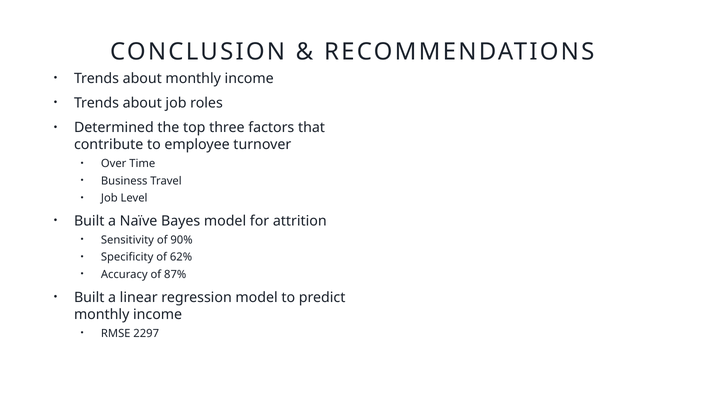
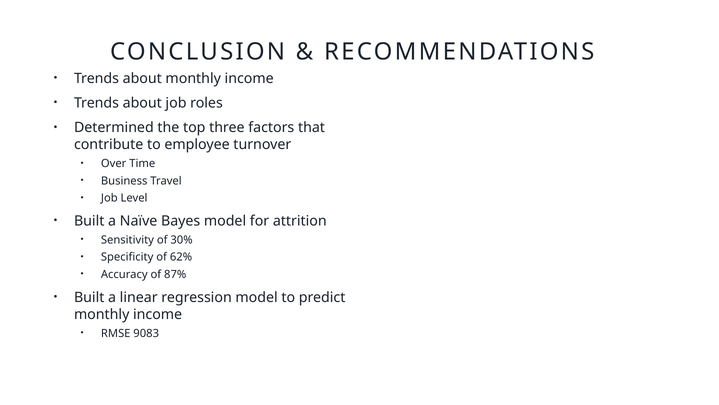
90%: 90% -> 30%
2297: 2297 -> 9083
